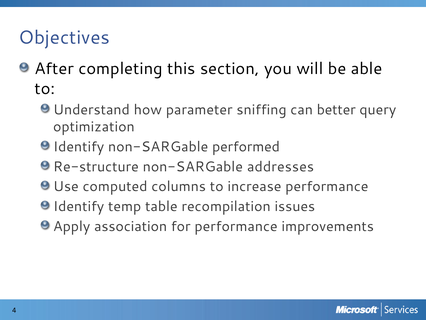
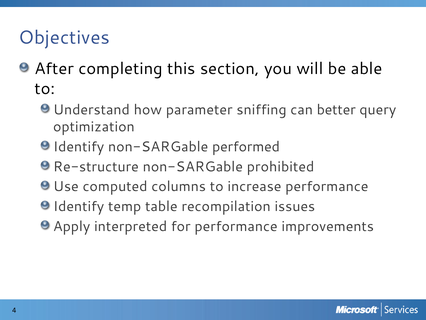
addresses: addresses -> prohibited
association: association -> interpreted
